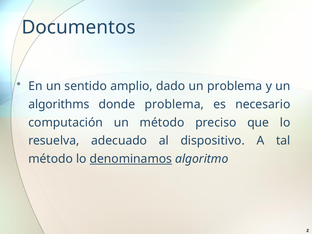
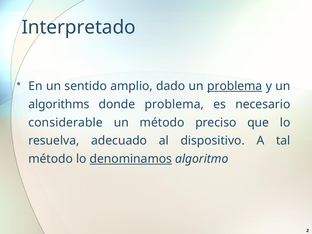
Documentos: Documentos -> Interpretado
problema at (235, 86) underline: none -> present
computación: computación -> considerable
